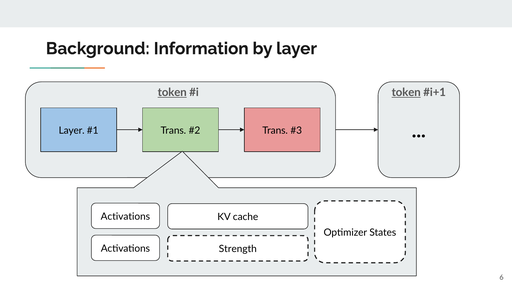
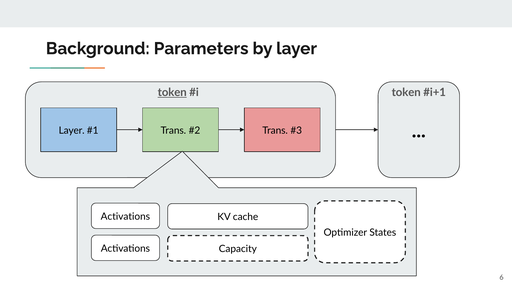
Information: Information -> Parameters
token at (406, 92) underline: present -> none
Strength: Strength -> Capacity
